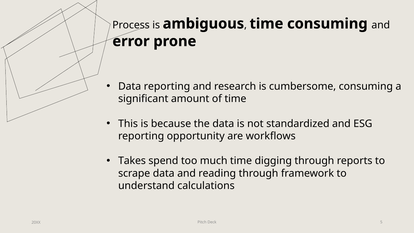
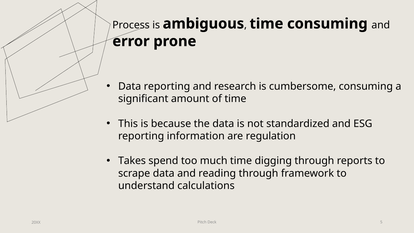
opportunity: opportunity -> information
workflows: workflows -> regulation
